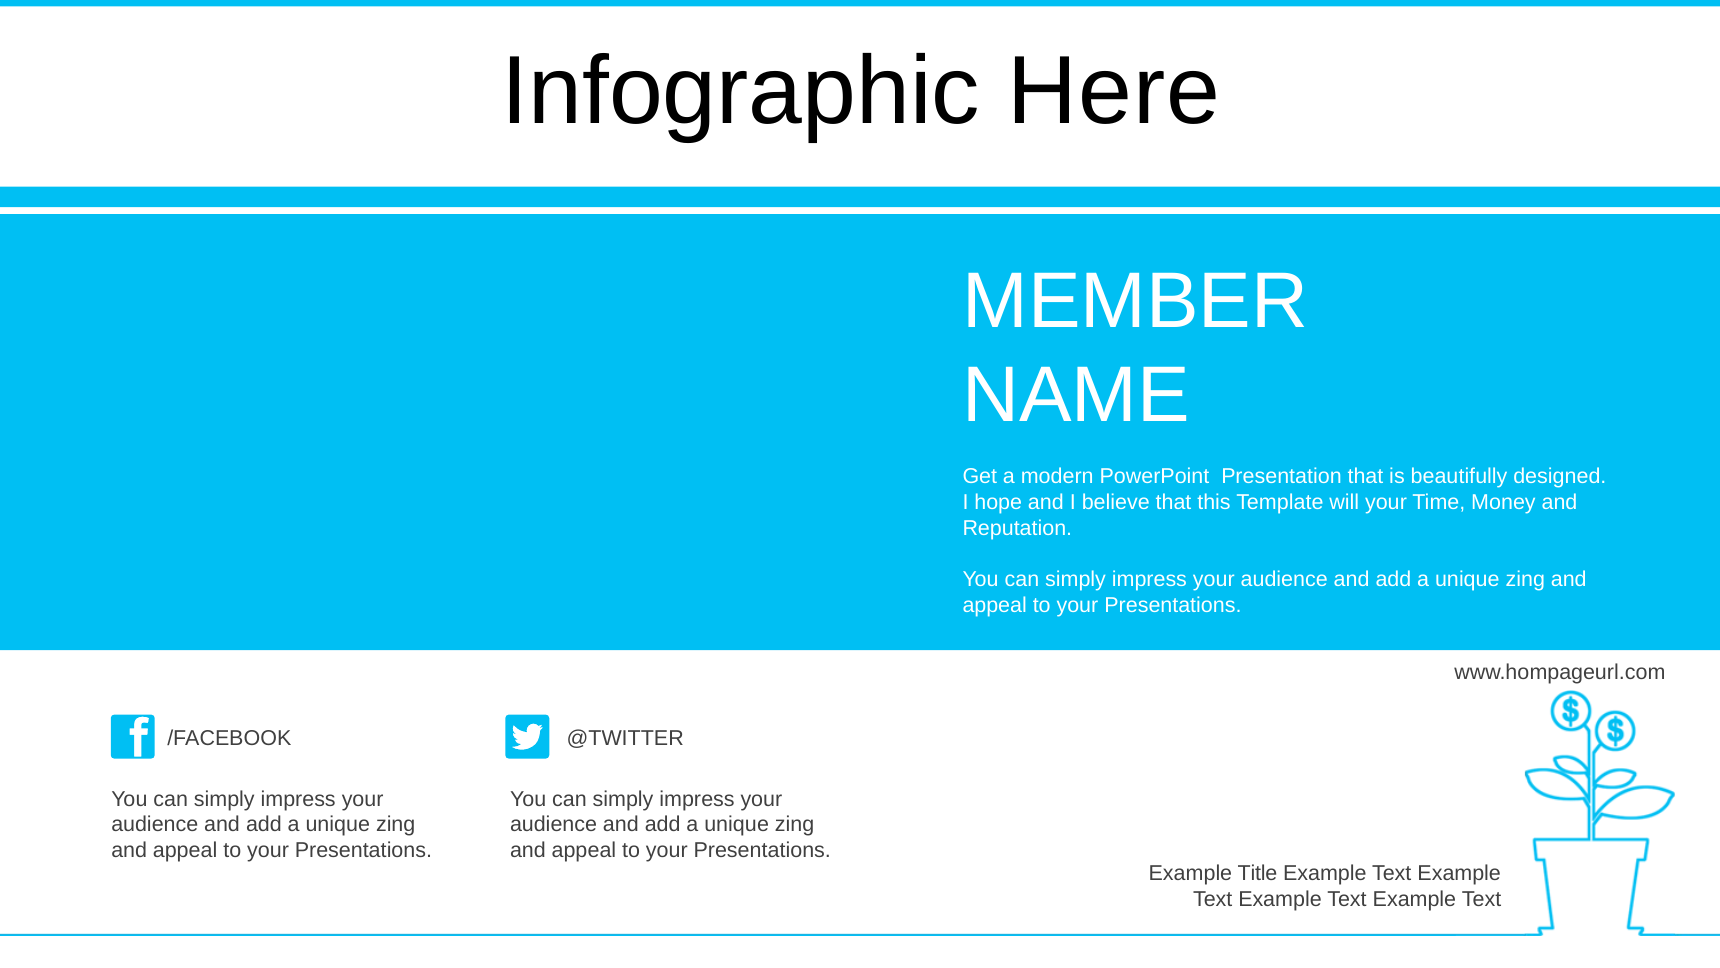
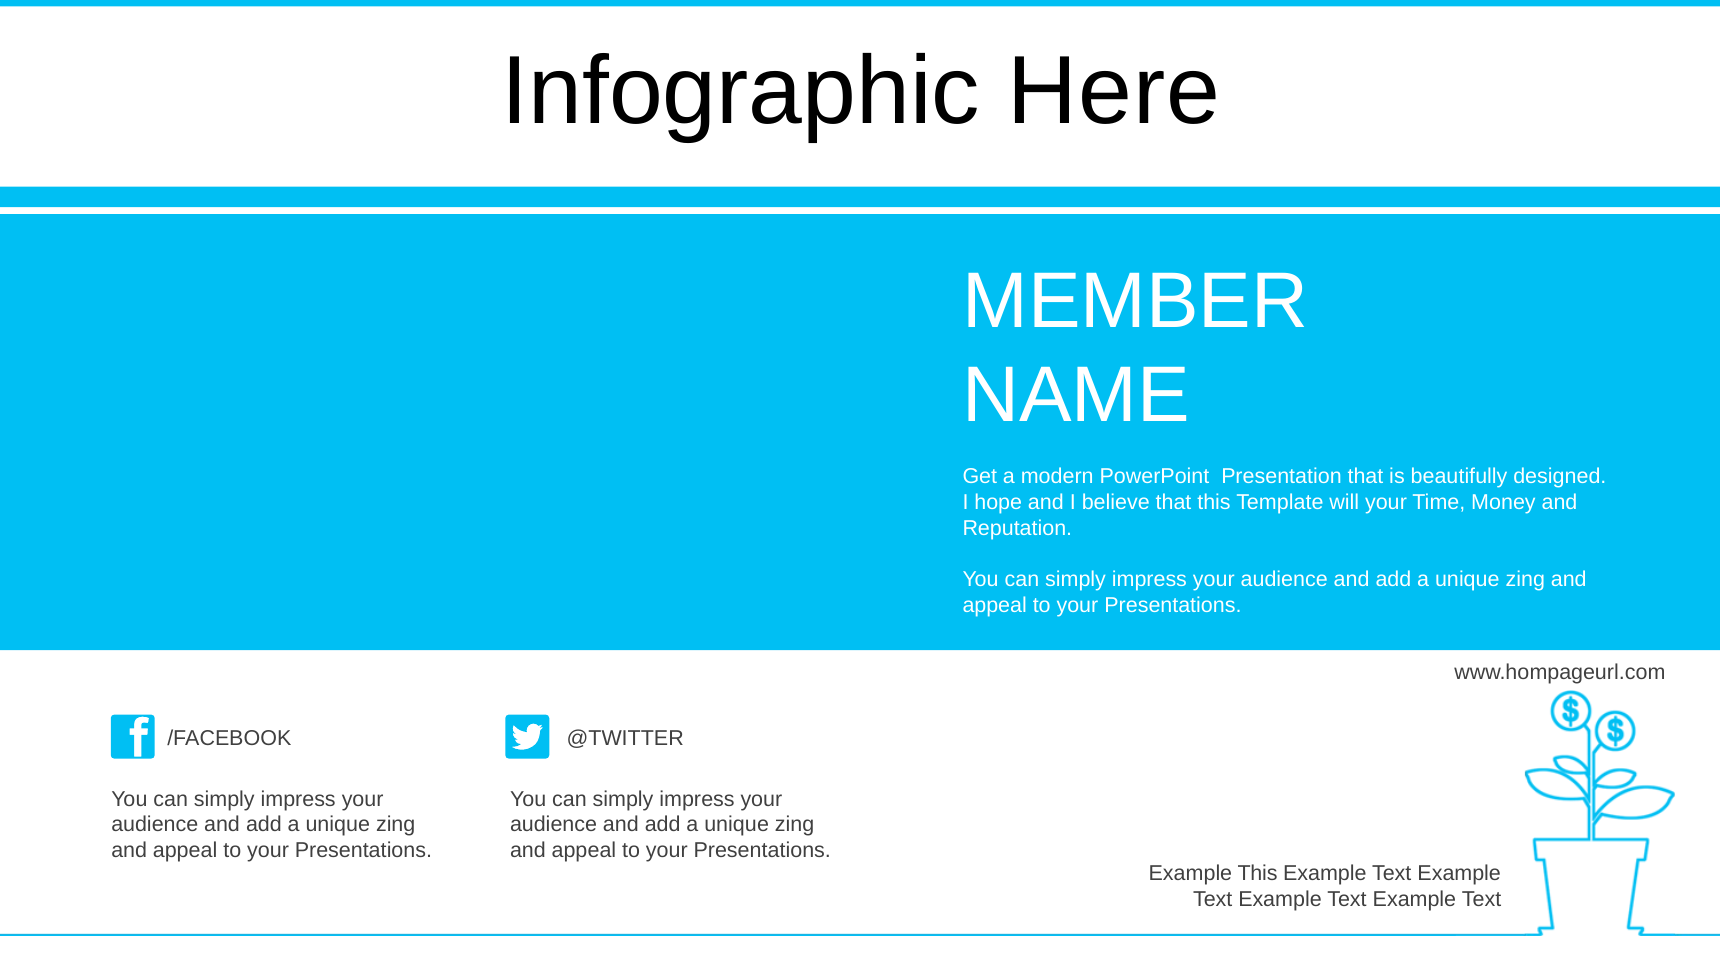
Example Title: Title -> This
